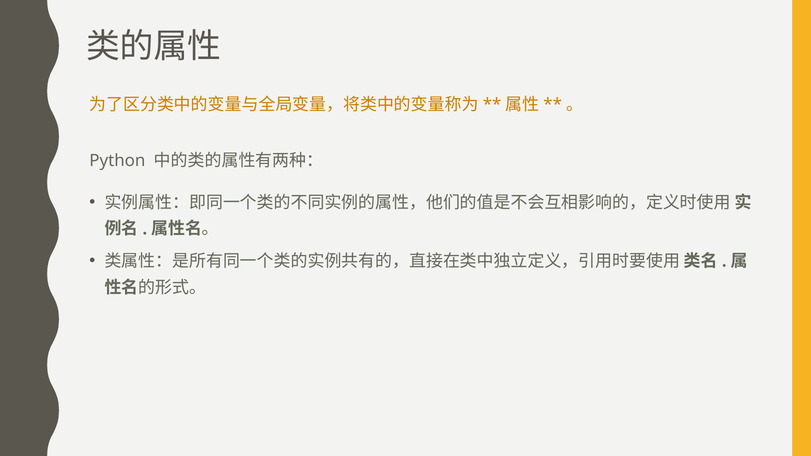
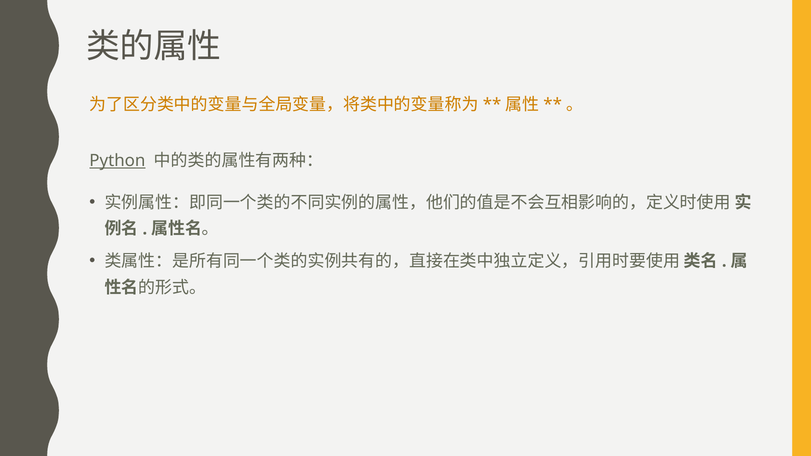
Python underline: none -> present
